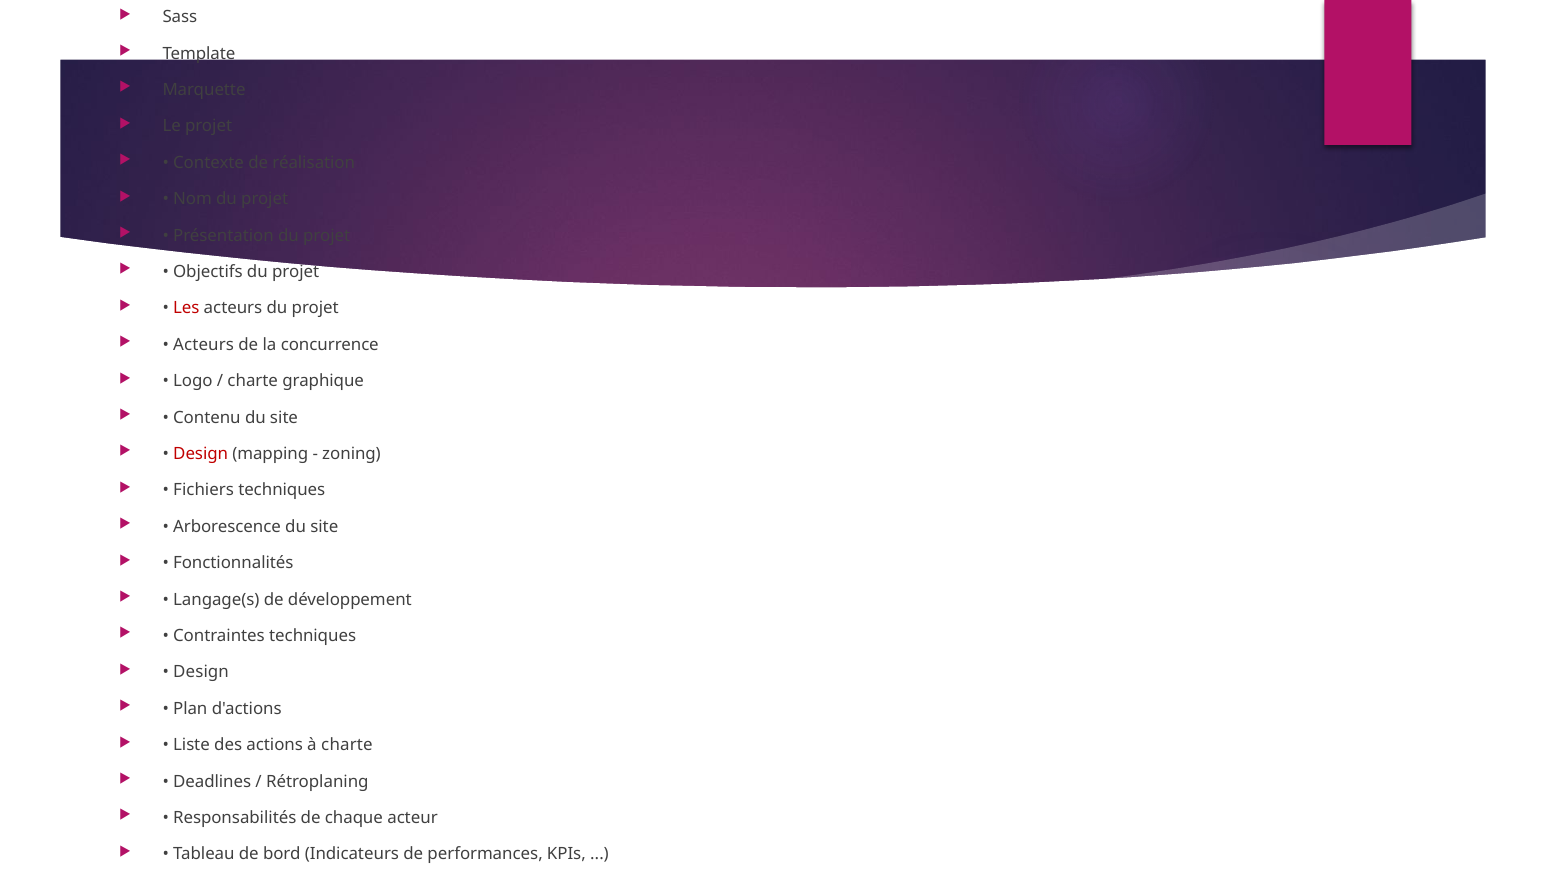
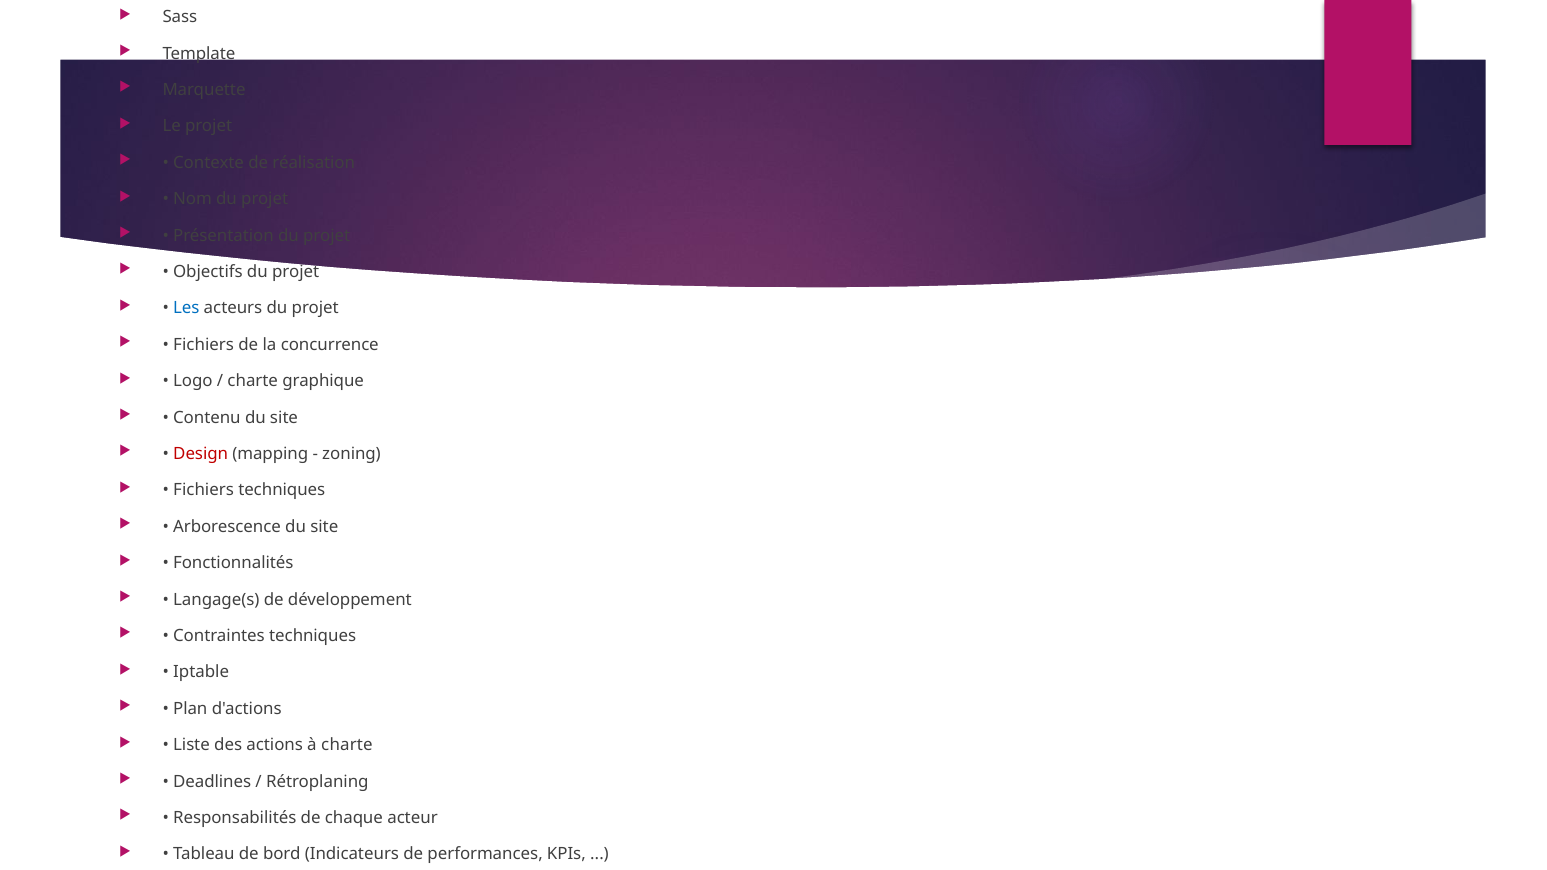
Les colour: red -> blue
Acteurs at (204, 345): Acteurs -> Fichiers
Design at (201, 672): Design -> Iptable
